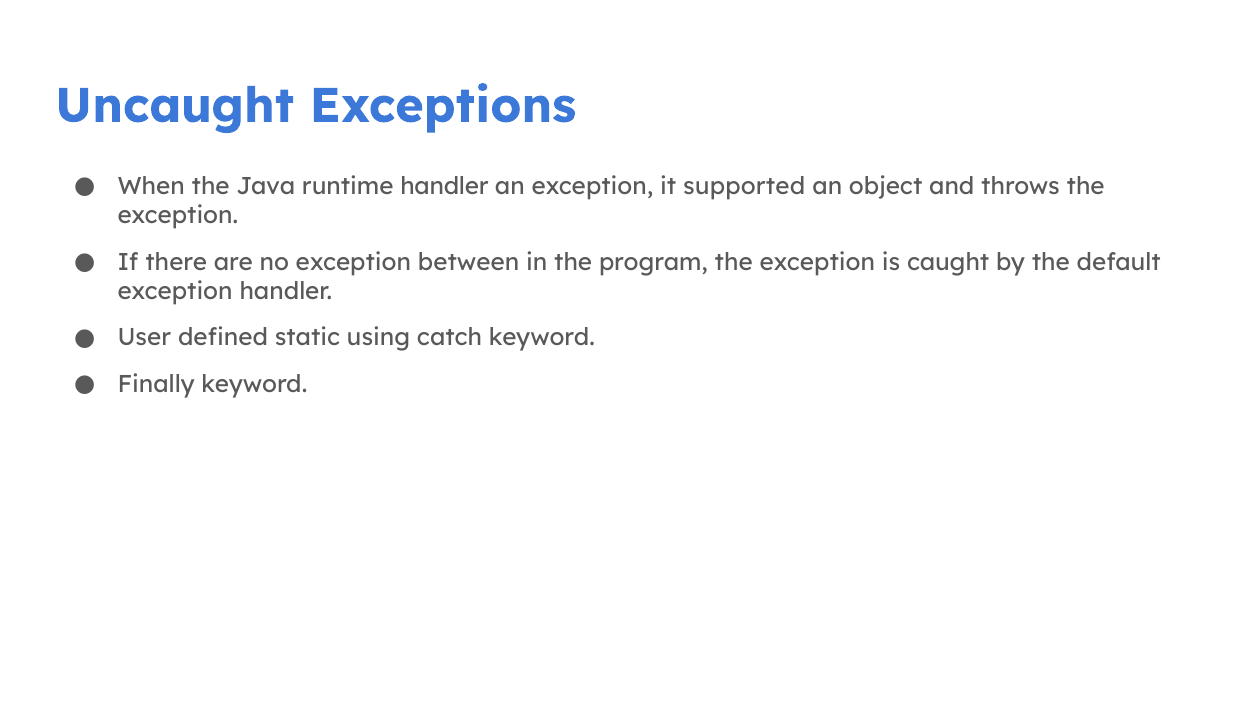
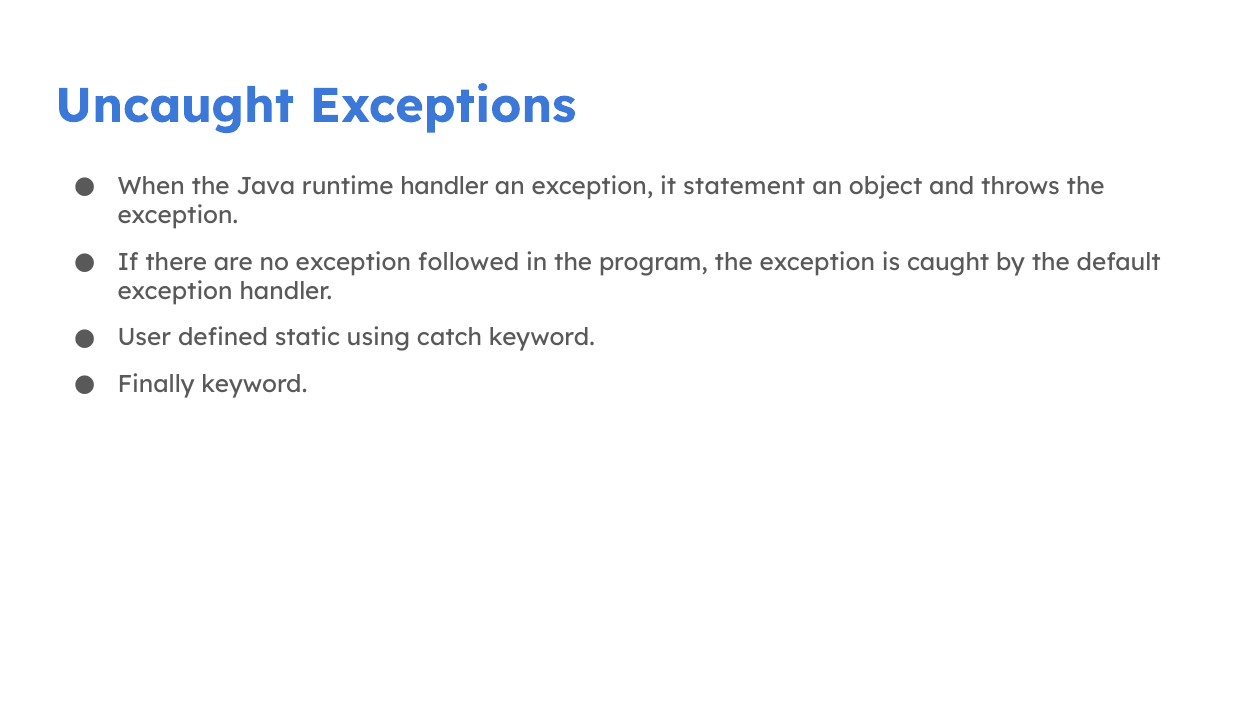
supported: supported -> statement
between: between -> followed
